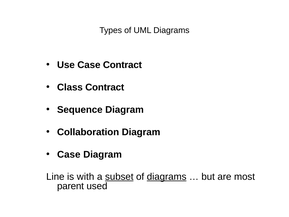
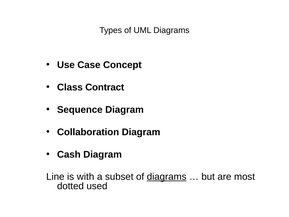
Case Contract: Contract -> Concept
Case at (69, 154): Case -> Cash
subset underline: present -> none
parent: parent -> dotted
